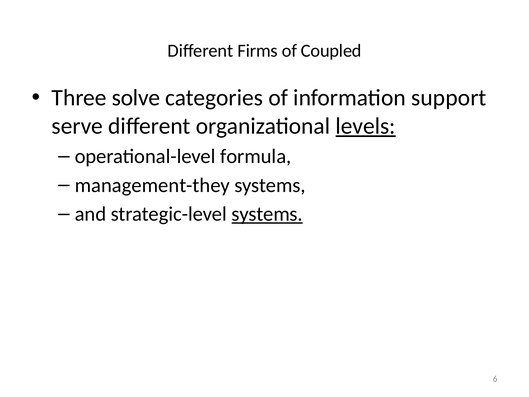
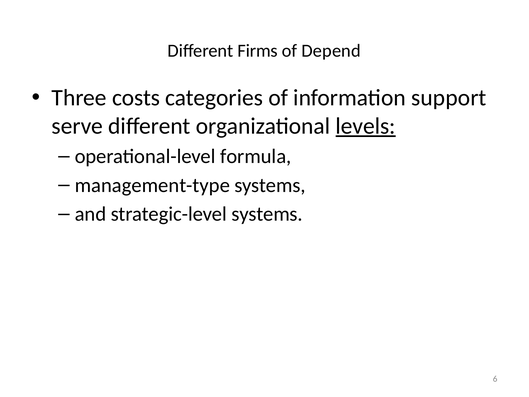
Coupled: Coupled -> Depend
solve: solve -> costs
management-they: management-they -> management-type
systems at (267, 214) underline: present -> none
